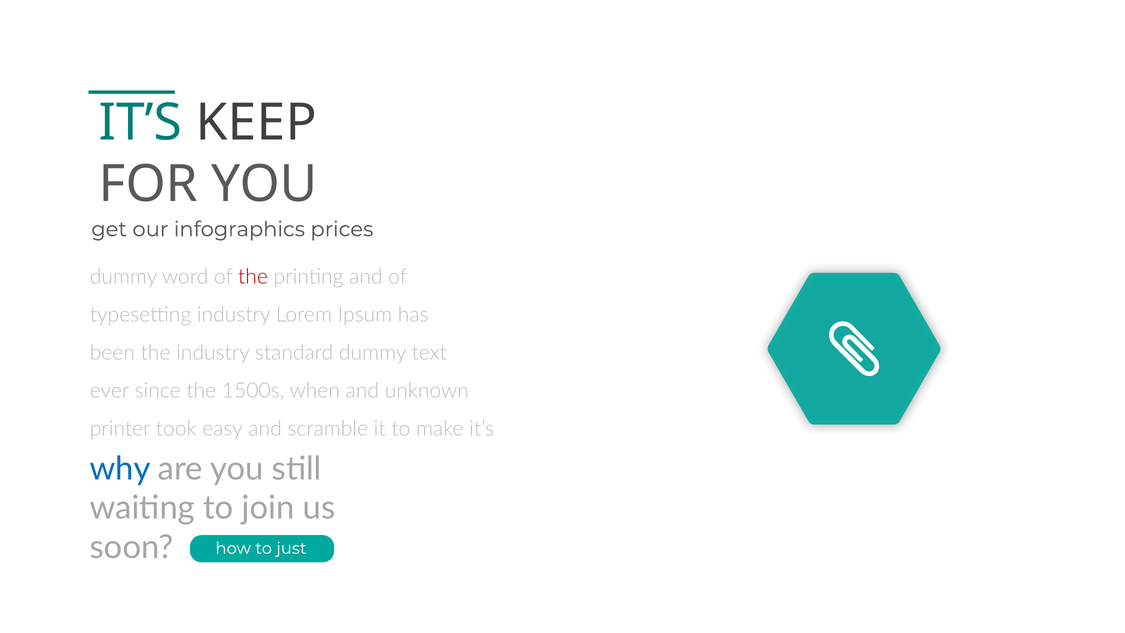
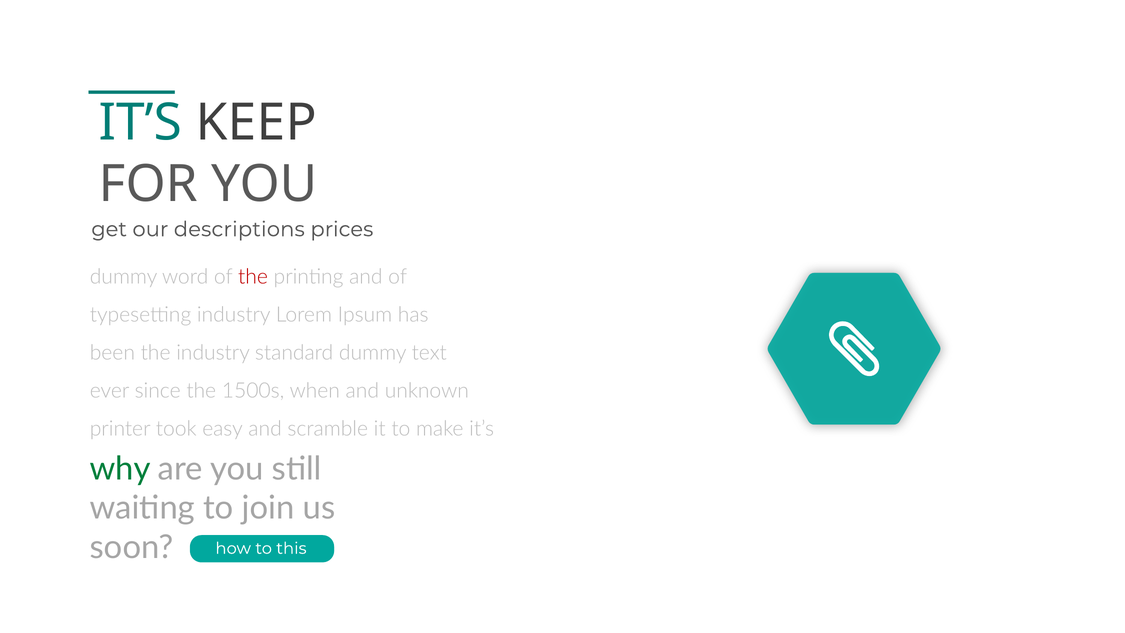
infographics: infographics -> descriptions
why colour: blue -> green
just: just -> this
